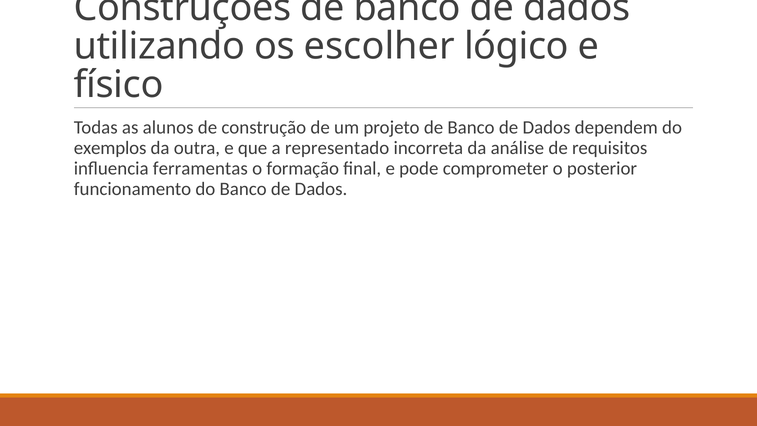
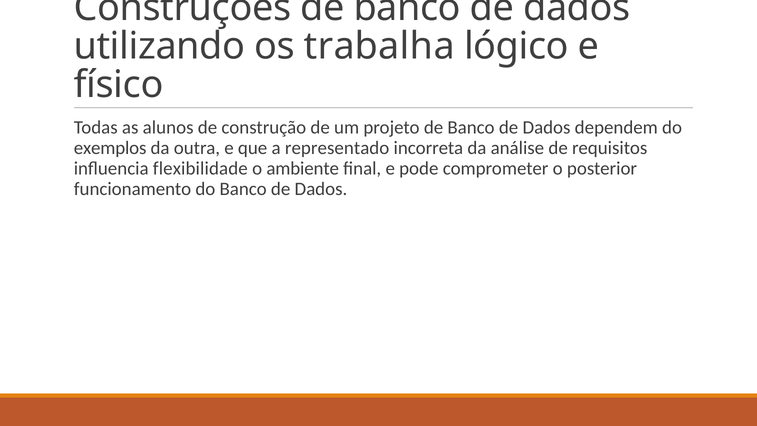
escolher: escolher -> trabalha
ferramentas: ferramentas -> flexibilidade
formação: formação -> ambiente
